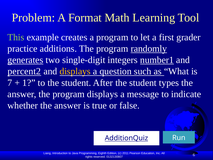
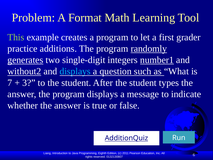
percent2: percent2 -> without2
displays at (75, 71) colour: yellow -> light blue
1: 1 -> 3
